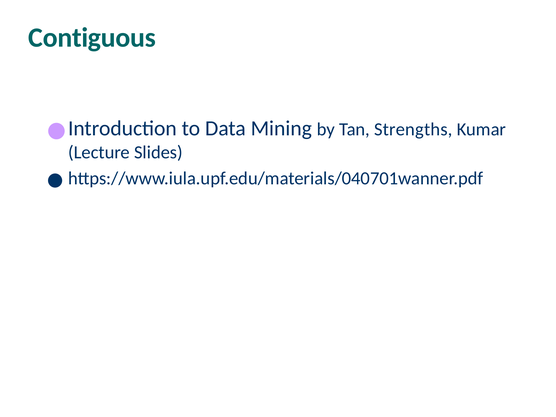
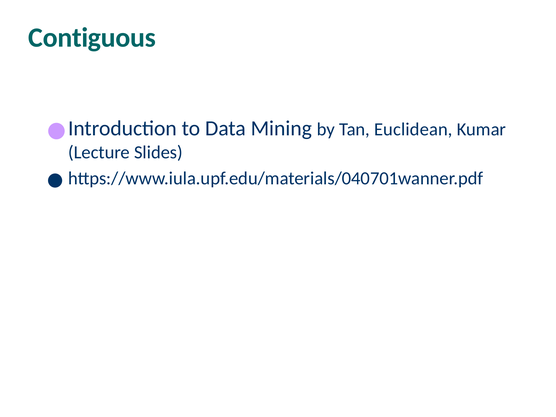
Strengths: Strengths -> Euclidean
